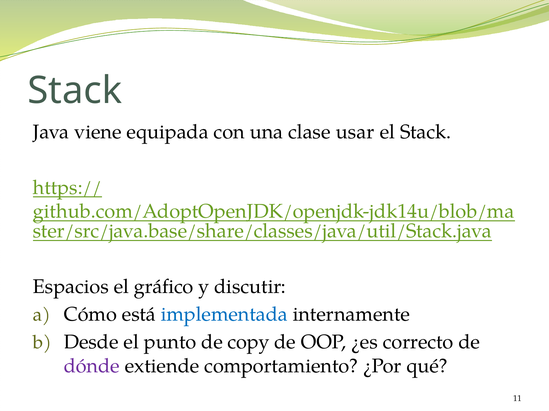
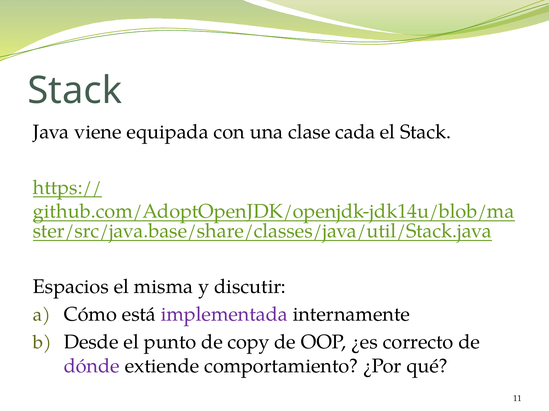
usar: usar -> cada
gráfico: gráfico -> misma
implementada colour: blue -> purple
